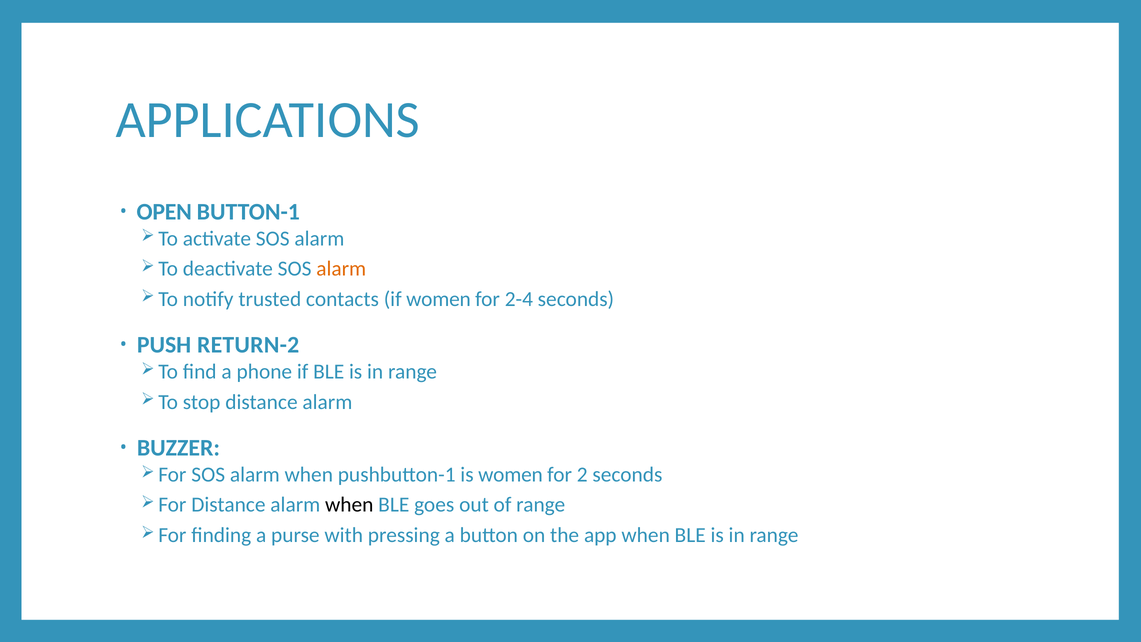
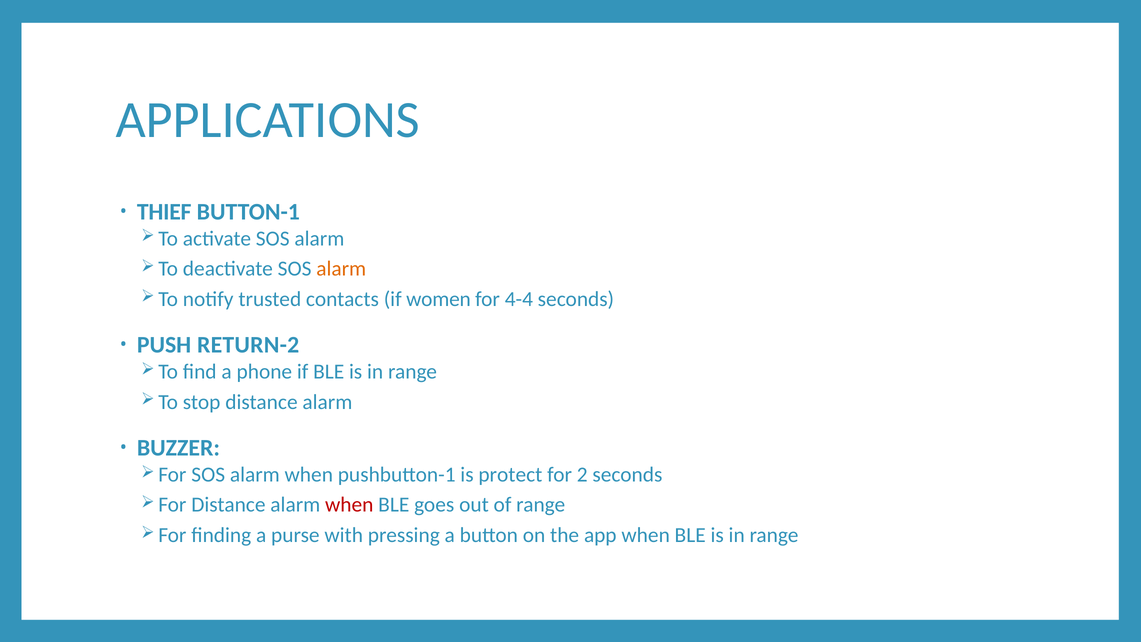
OPEN: OPEN -> THIEF
2-4: 2-4 -> 4-4
is women: women -> protect
when at (349, 505) colour: black -> red
